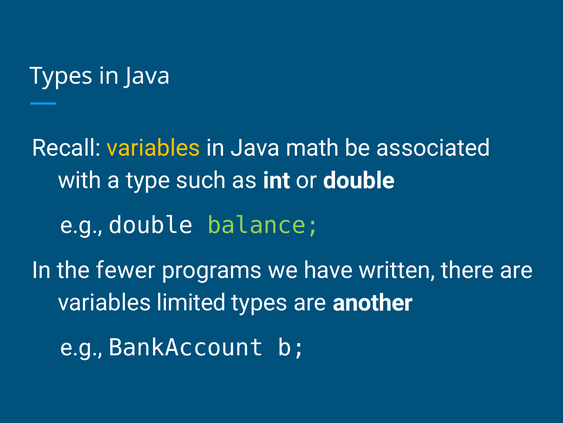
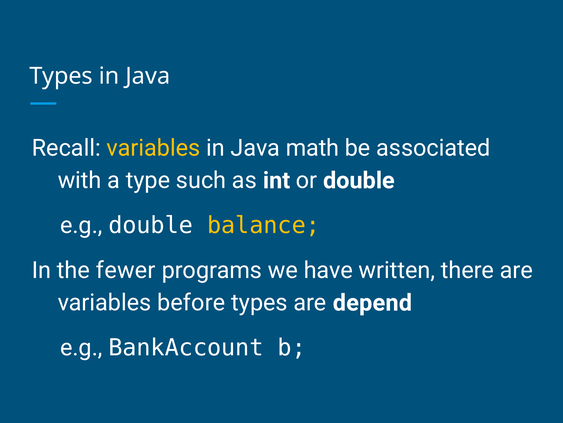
balance colour: light green -> yellow
limited: limited -> before
another: another -> depend
